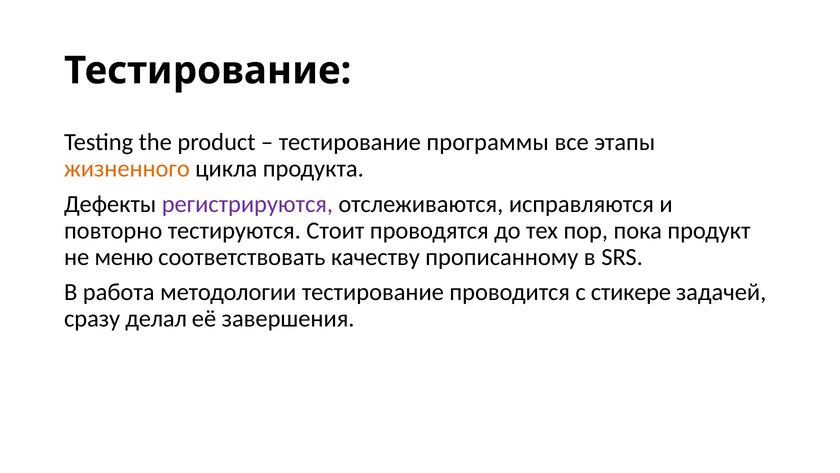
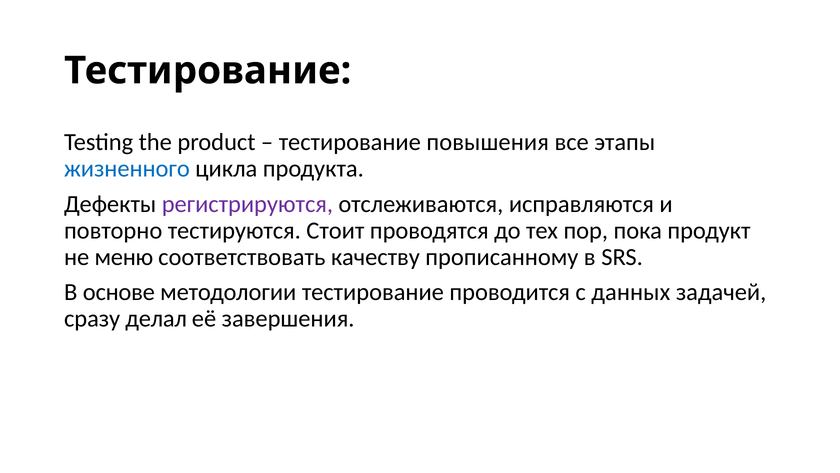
программы: программы -> повышения
жизненного colour: orange -> blue
работа: работа -> основе
стикере: стикере -> данных
